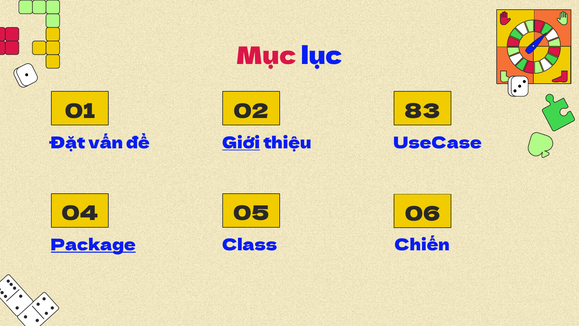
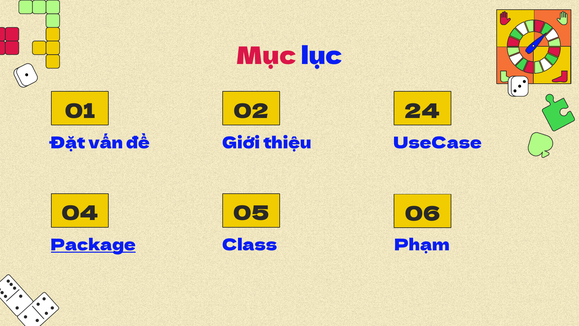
83: 83 -> 24
Giới underline: present -> none
Chiến: Chiến -> Phạm
